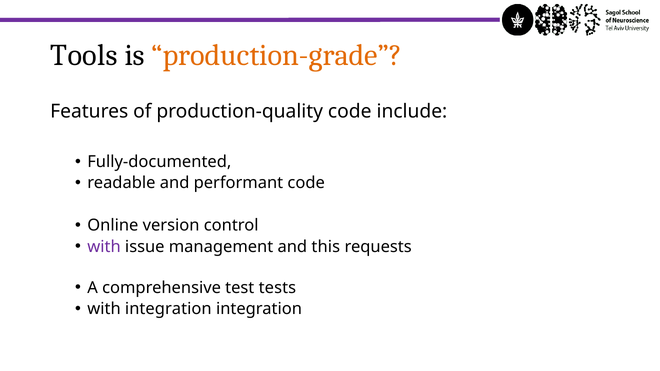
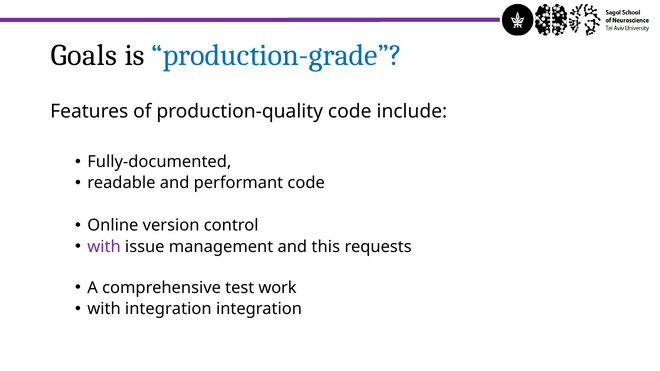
Tools: Tools -> Goals
production-grade colour: orange -> blue
tests: tests -> work
